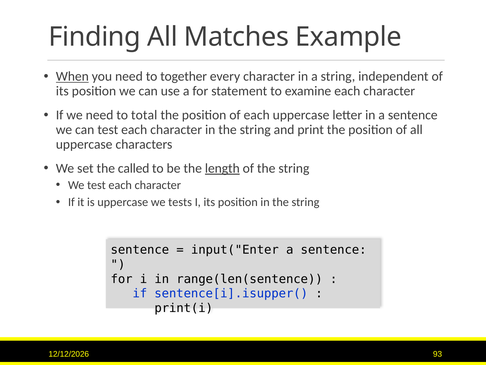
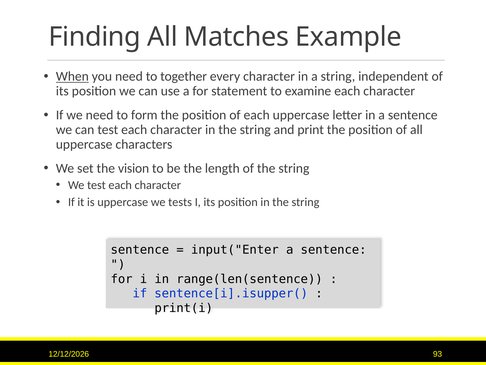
total: total -> form
called: called -> vision
length underline: present -> none
